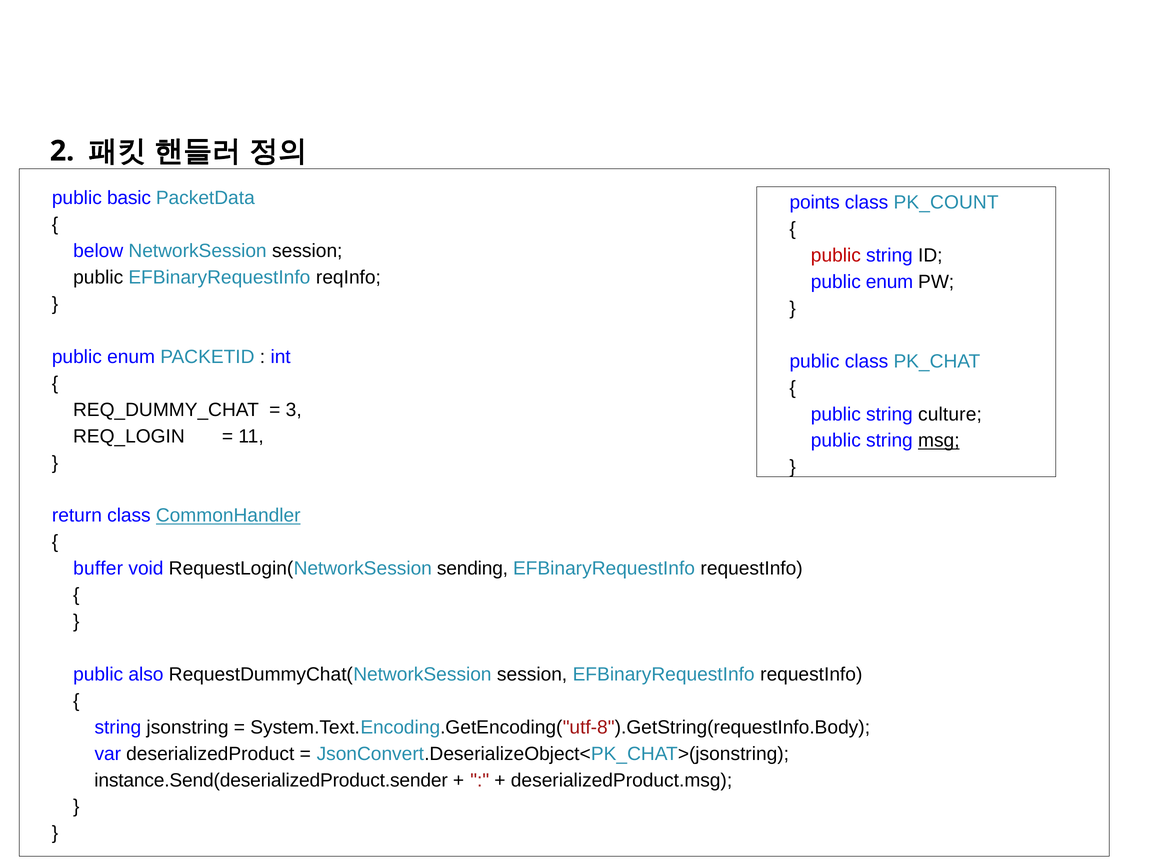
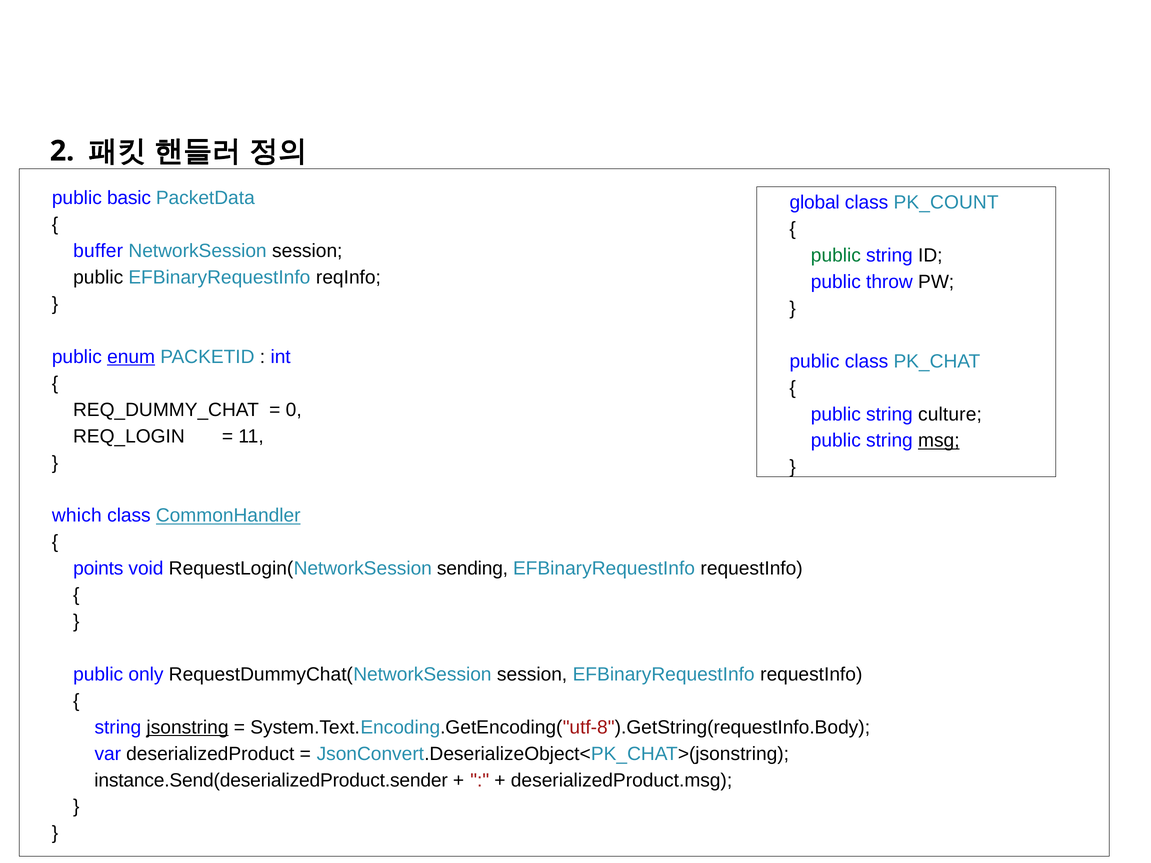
points: points -> global
below: below -> buffer
public at (836, 256) colour: red -> green
enum at (890, 282): enum -> throw
enum at (131, 357) underline: none -> present
3: 3 -> 0
return: return -> which
buffer: buffer -> points
also: also -> only
jsonstring underline: none -> present
